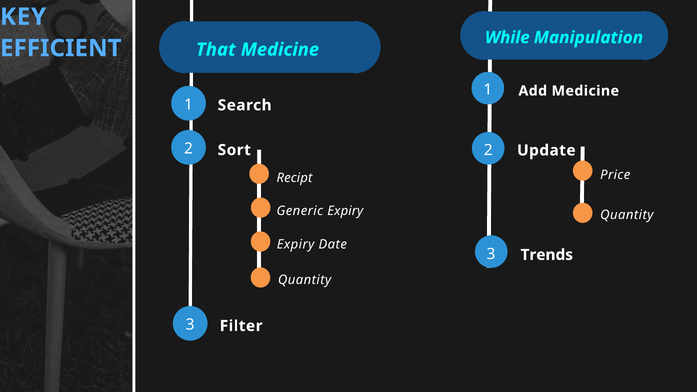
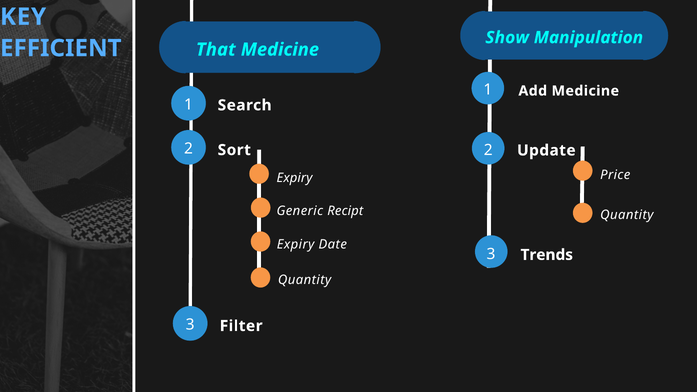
While: While -> Show
Recipt at (294, 178): Recipt -> Expiry
Generic Expiry: Expiry -> Recipt
